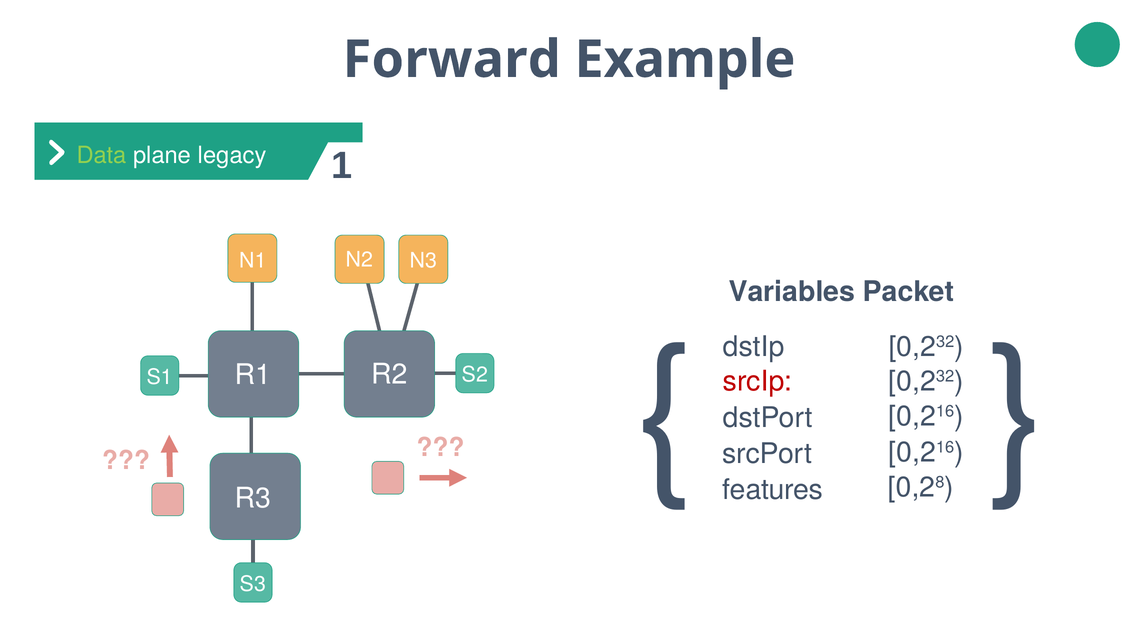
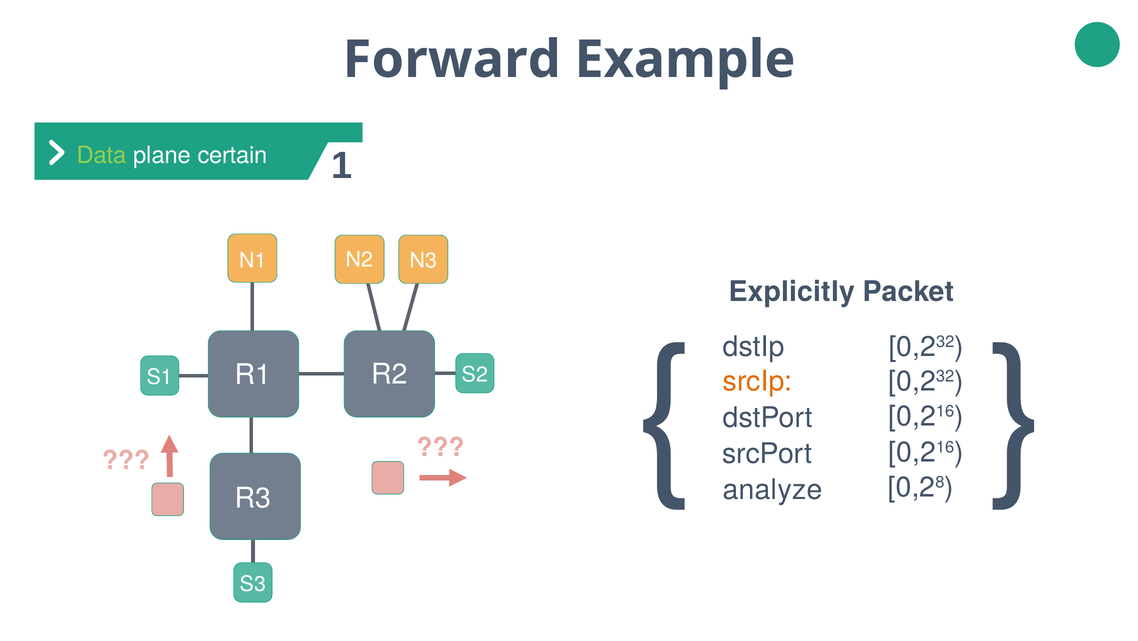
legacy: legacy -> certain
Variables: Variables -> Explicitly
srcIp colour: red -> orange
features: features -> analyze
